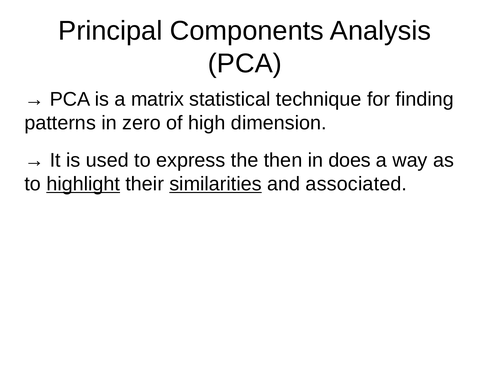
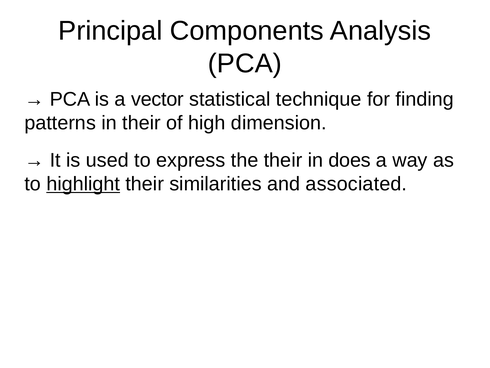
matrix: matrix -> vector
in zero: zero -> their
the then: then -> their
similarities underline: present -> none
